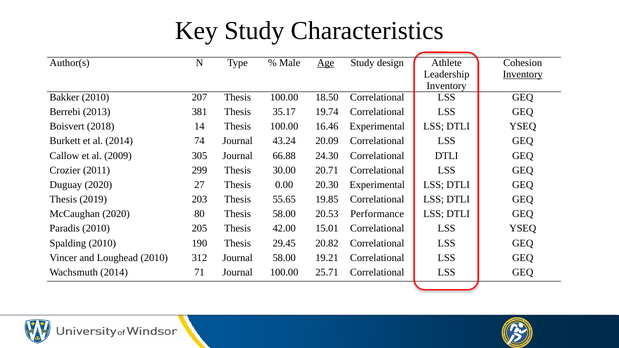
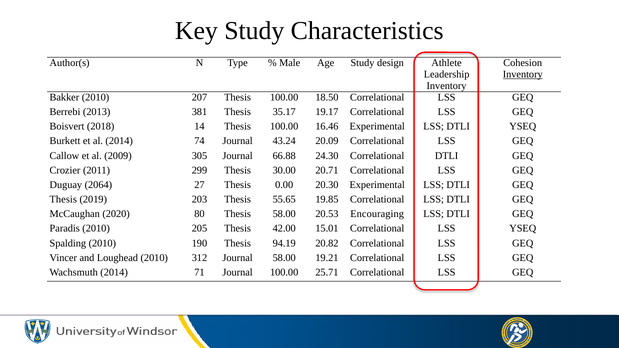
Age underline: present -> none
19.74: 19.74 -> 19.17
Duguay 2020: 2020 -> 2064
Performance: Performance -> Encouraging
29.45: 29.45 -> 94.19
